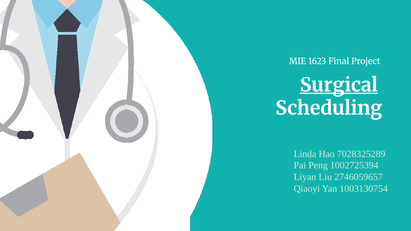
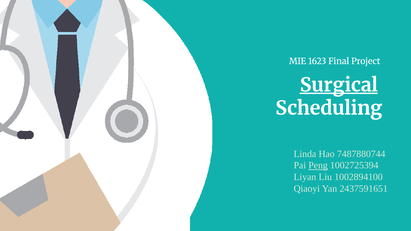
7028325289: 7028325289 -> 7487880744
Peng underline: none -> present
2746059657: 2746059657 -> 1002894100
1003130754: 1003130754 -> 2437591651
